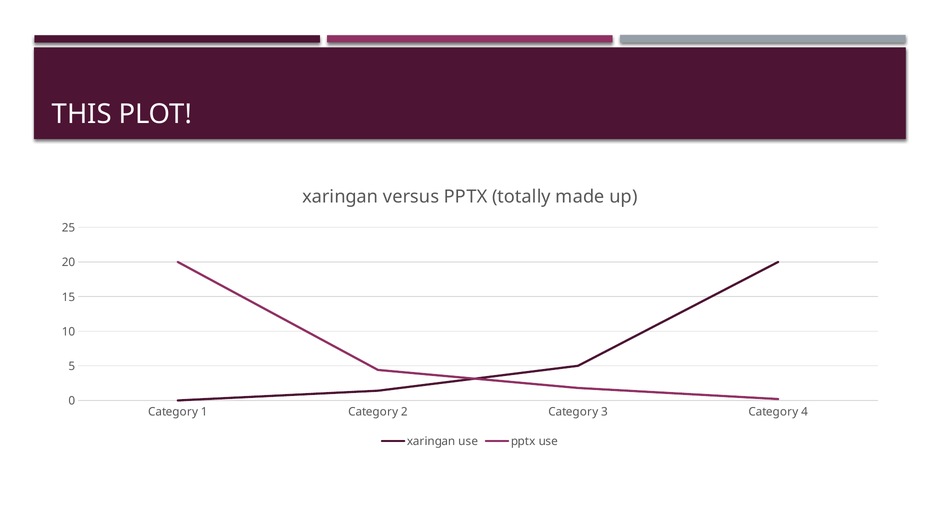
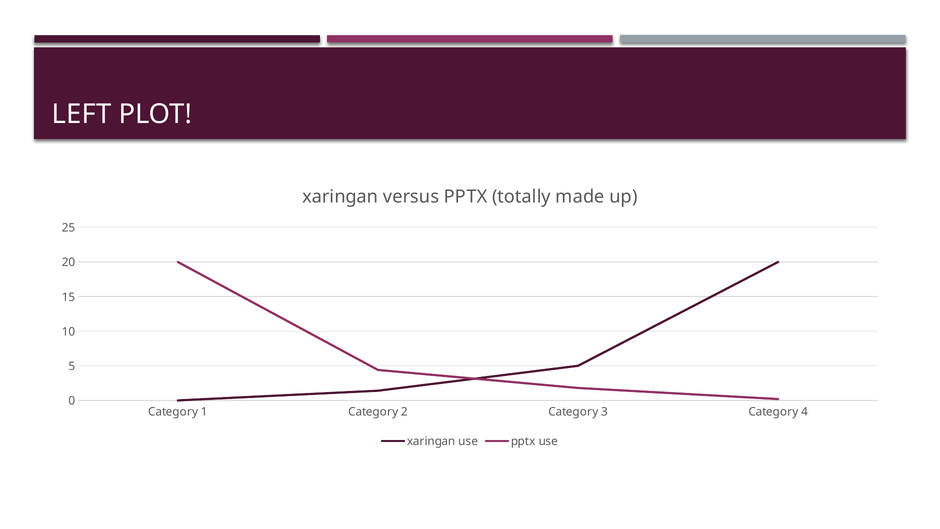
THIS: THIS -> LEFT
